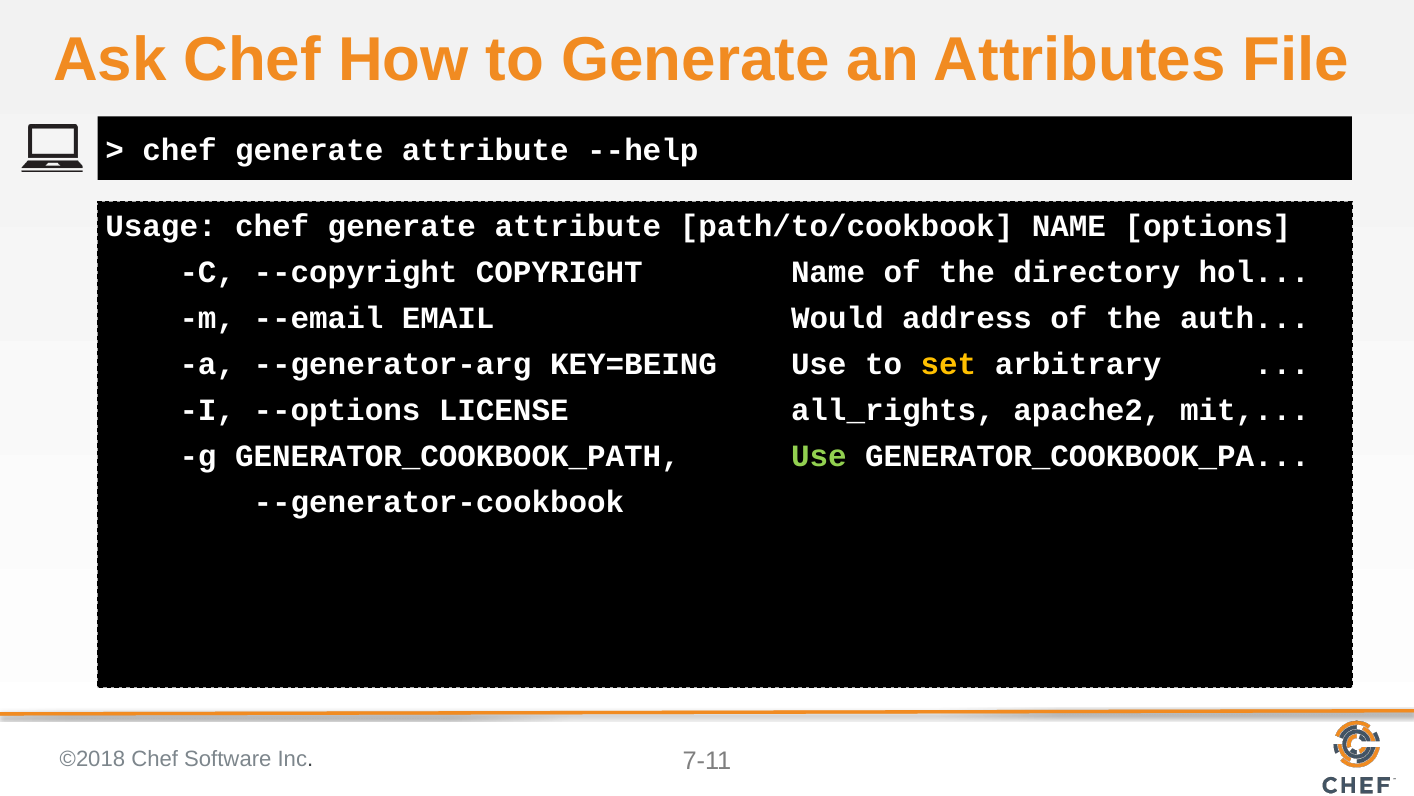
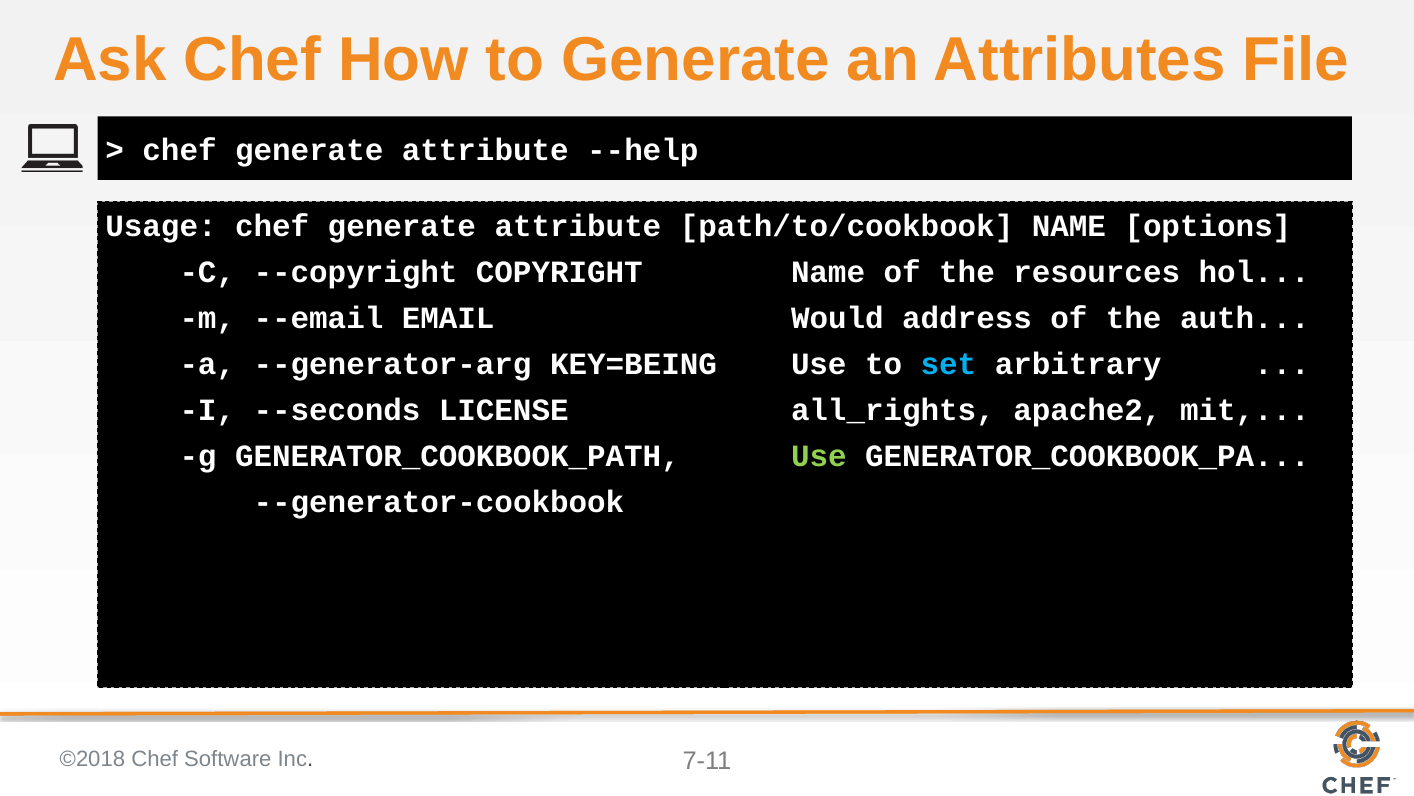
directory: directory -> resources
set colour: yellow -> light blue
--options: --options -> --seconds
